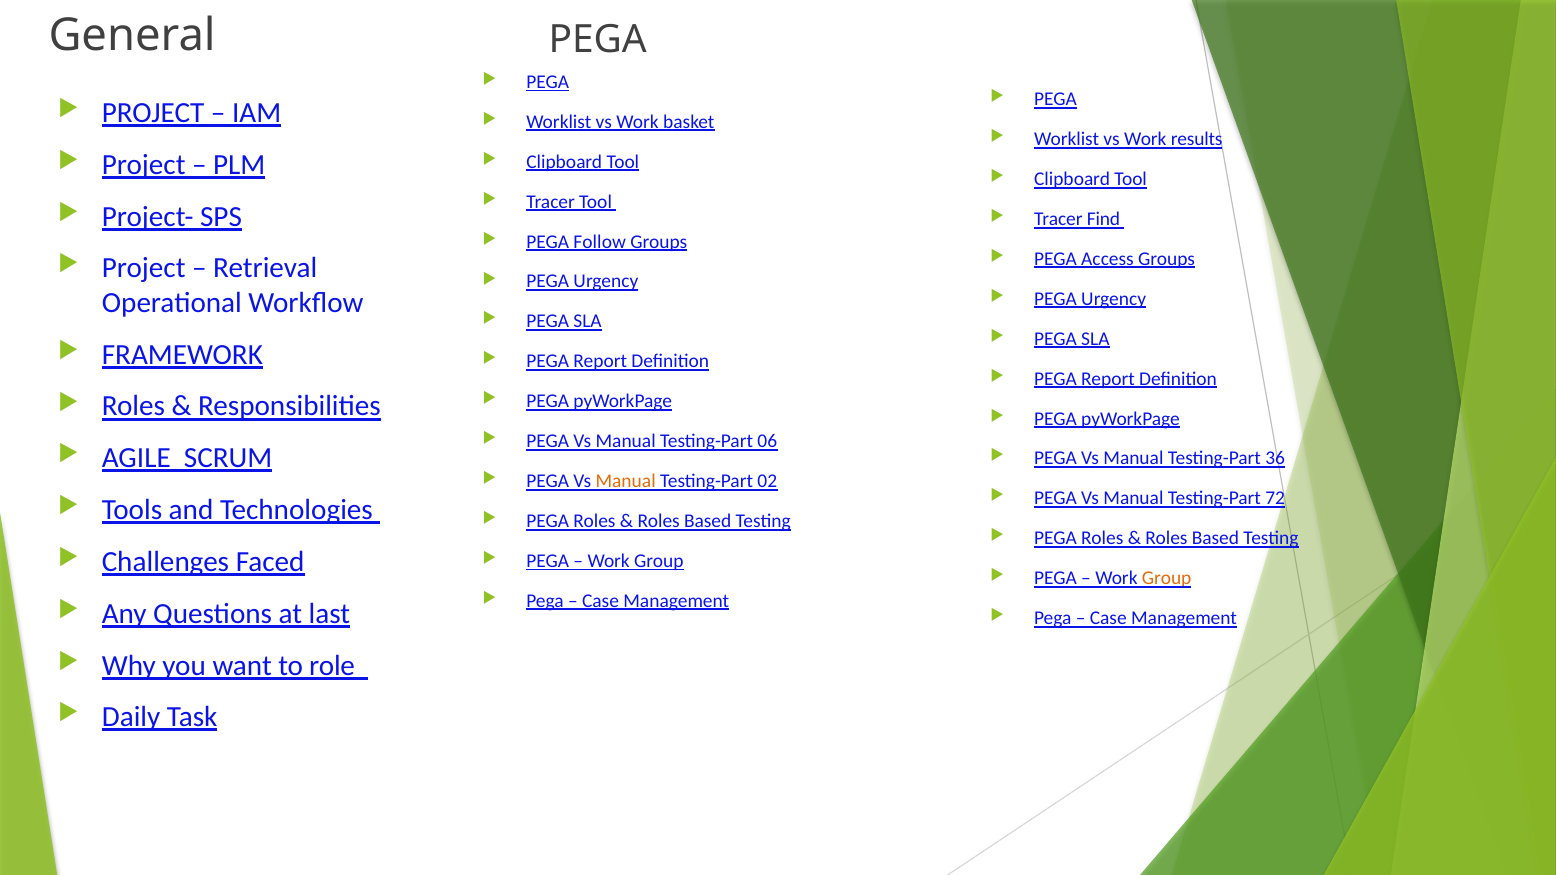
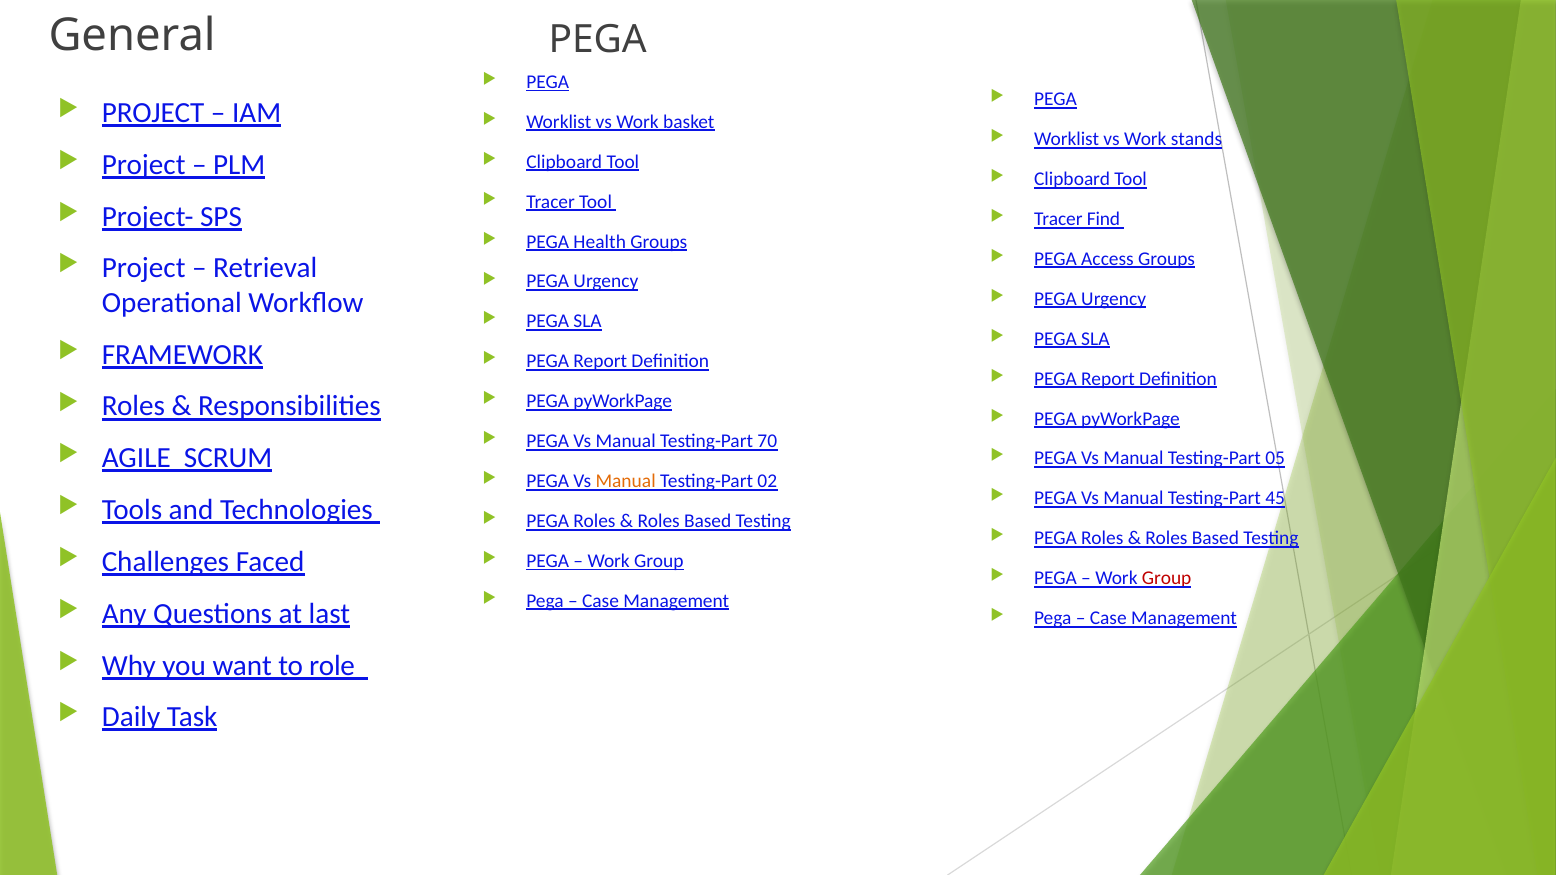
results: results -> stands
Follow: Follow -> Health
06: 06 -> 70
36: 36 -> 05
72: 72 -> 45
Group at (1167, 578) colour: orange -> red
